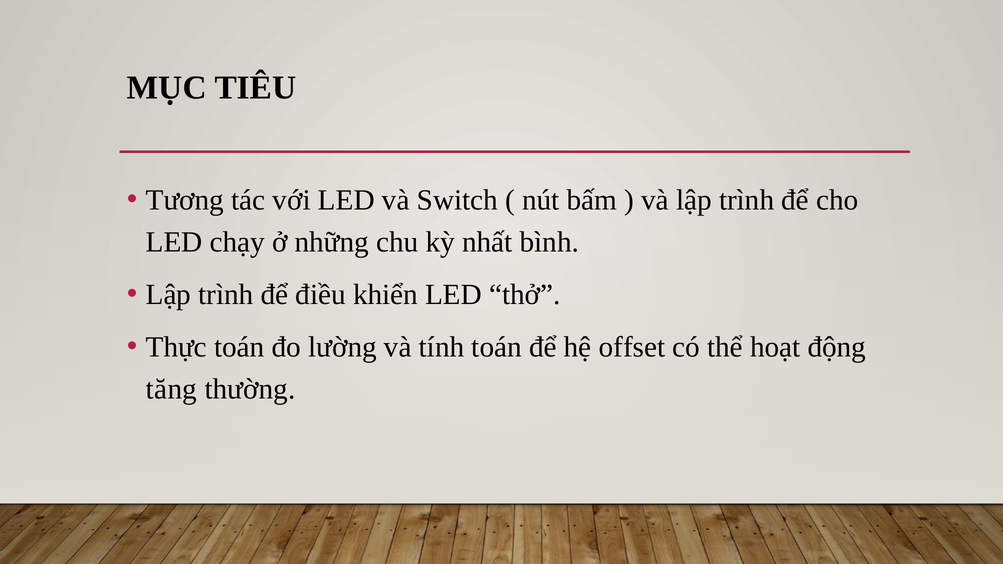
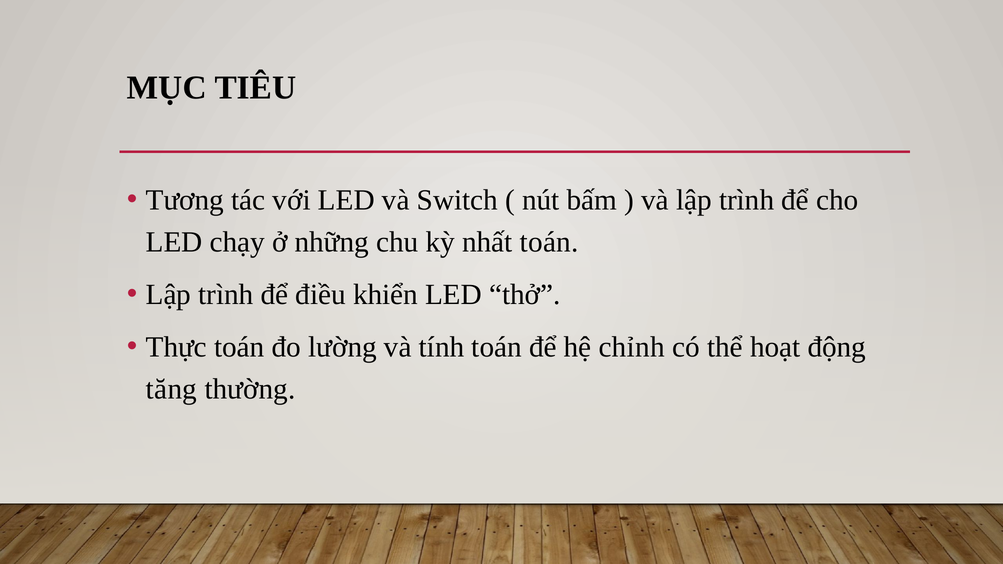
nhất bình: bình -> toán
offset: offset -> chỉnh
